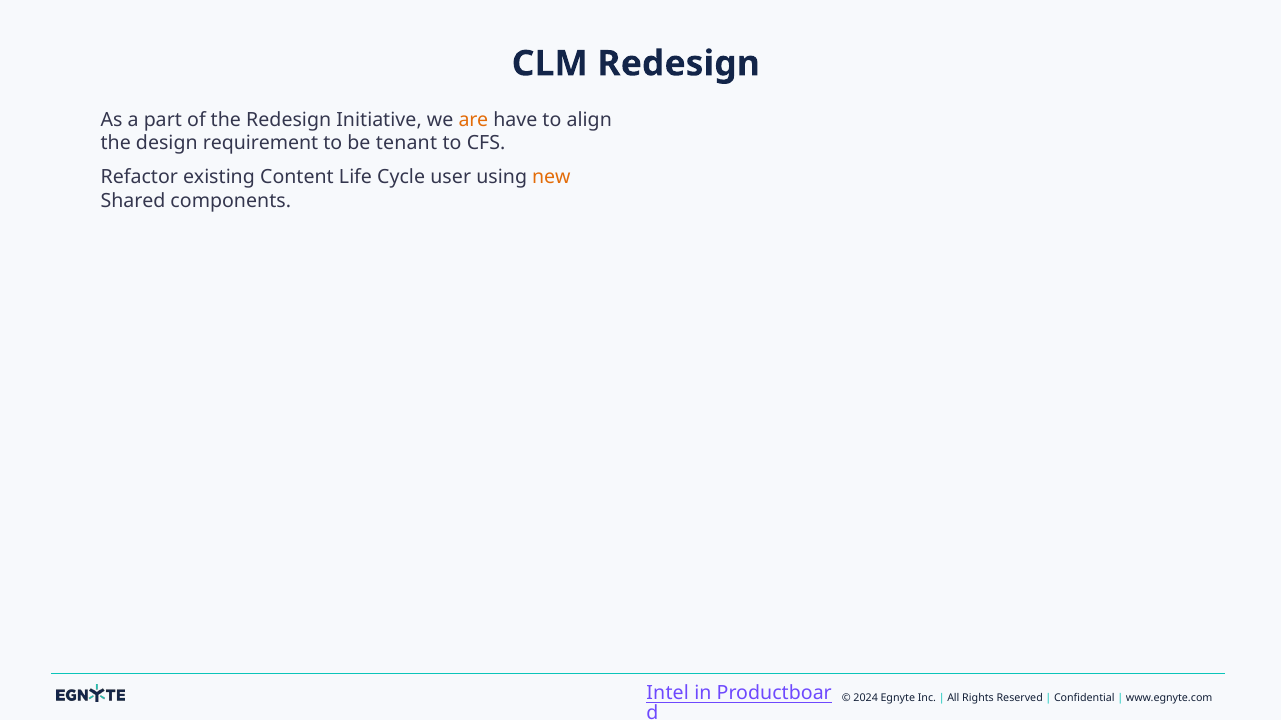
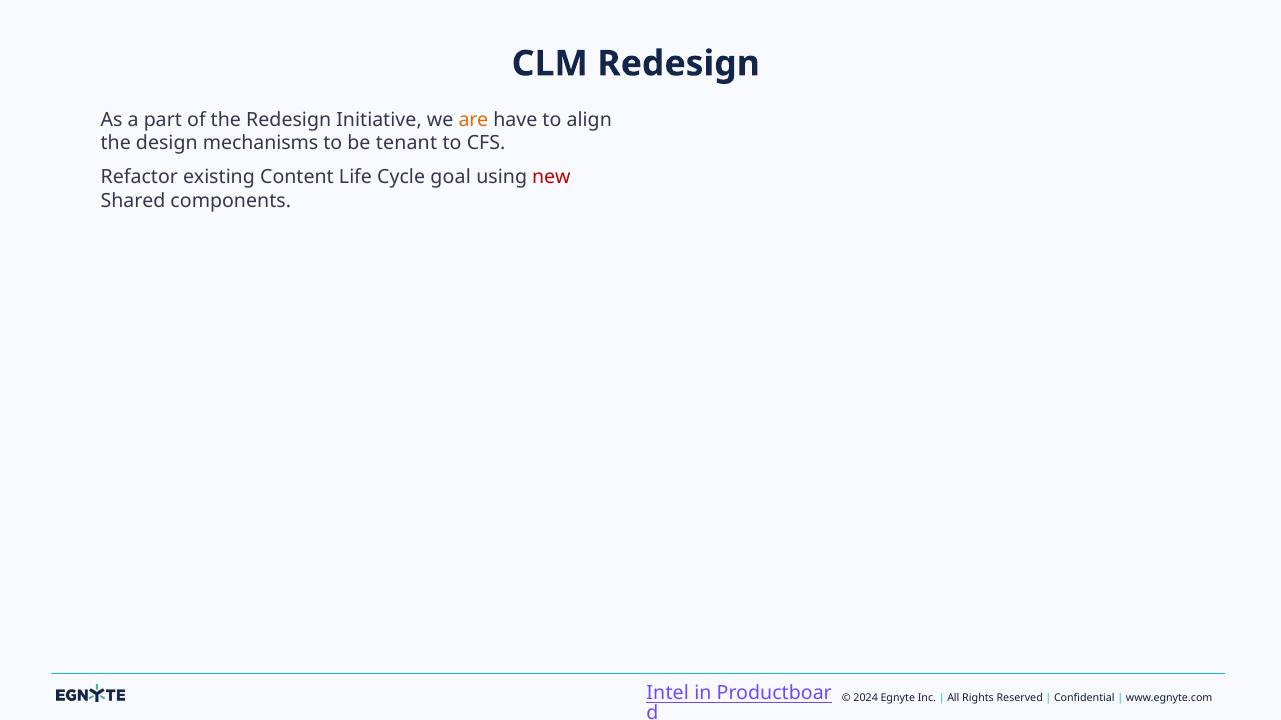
requirement: requirement -> mechanisms
user: user -> goal
new colour: orange -> red
